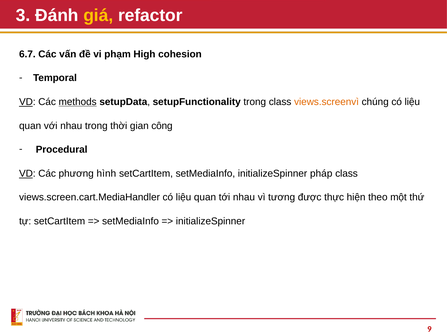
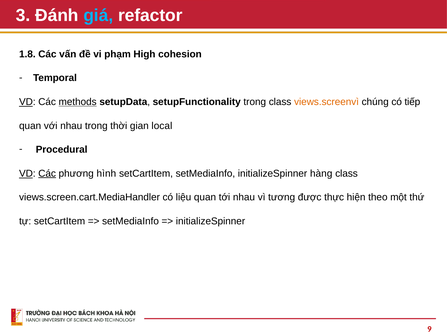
giá colour: yellow -> light blue
6.7: 6.7 -> 1.8
chúng có liệu: liệu -> tiếp
công: công -> local
Các at (47, 173) underline: none -> present
pháp: pháp -> hàng
